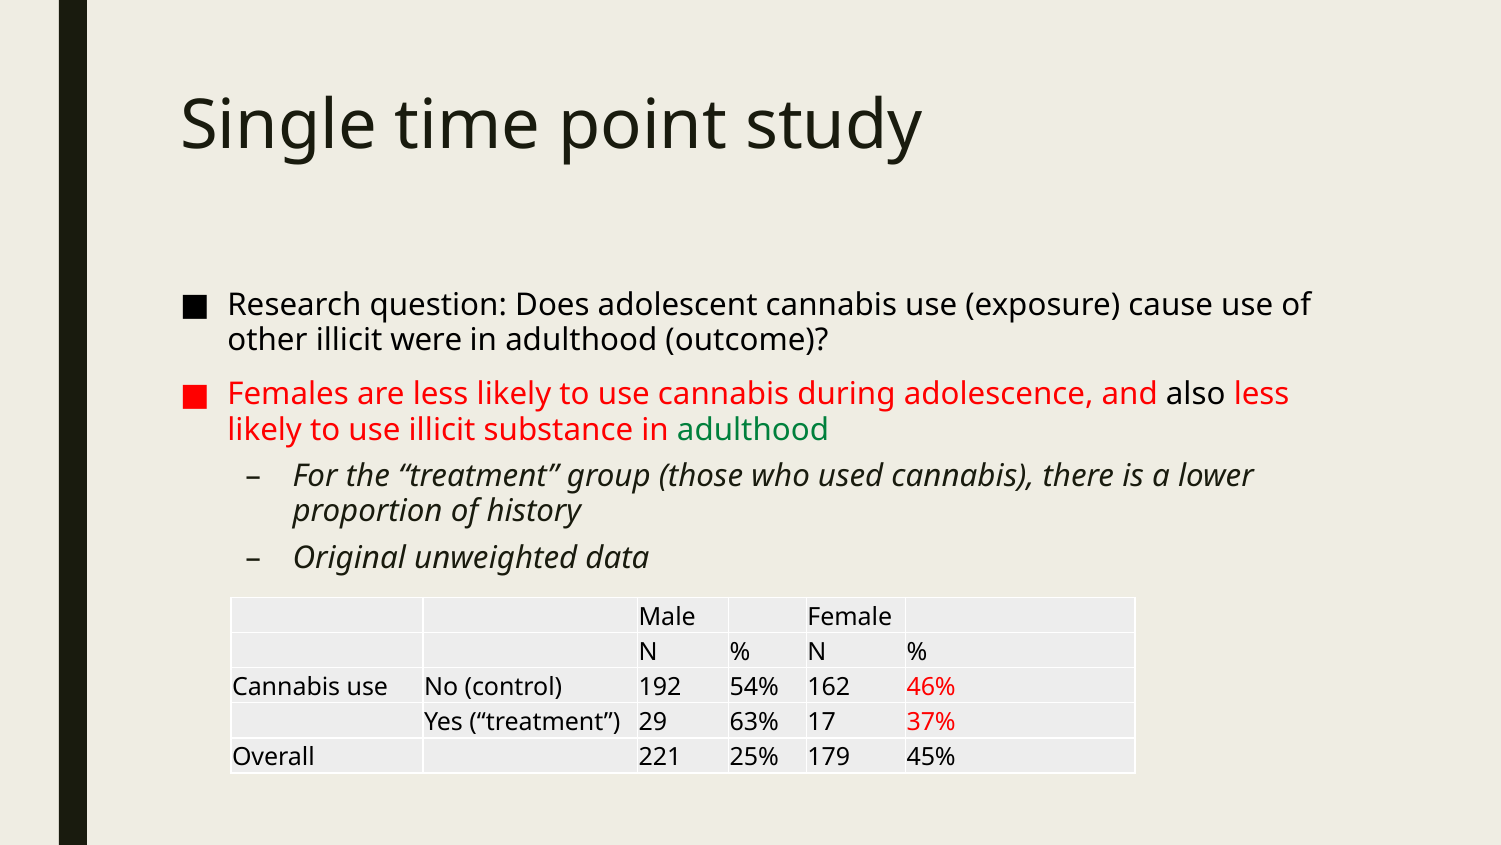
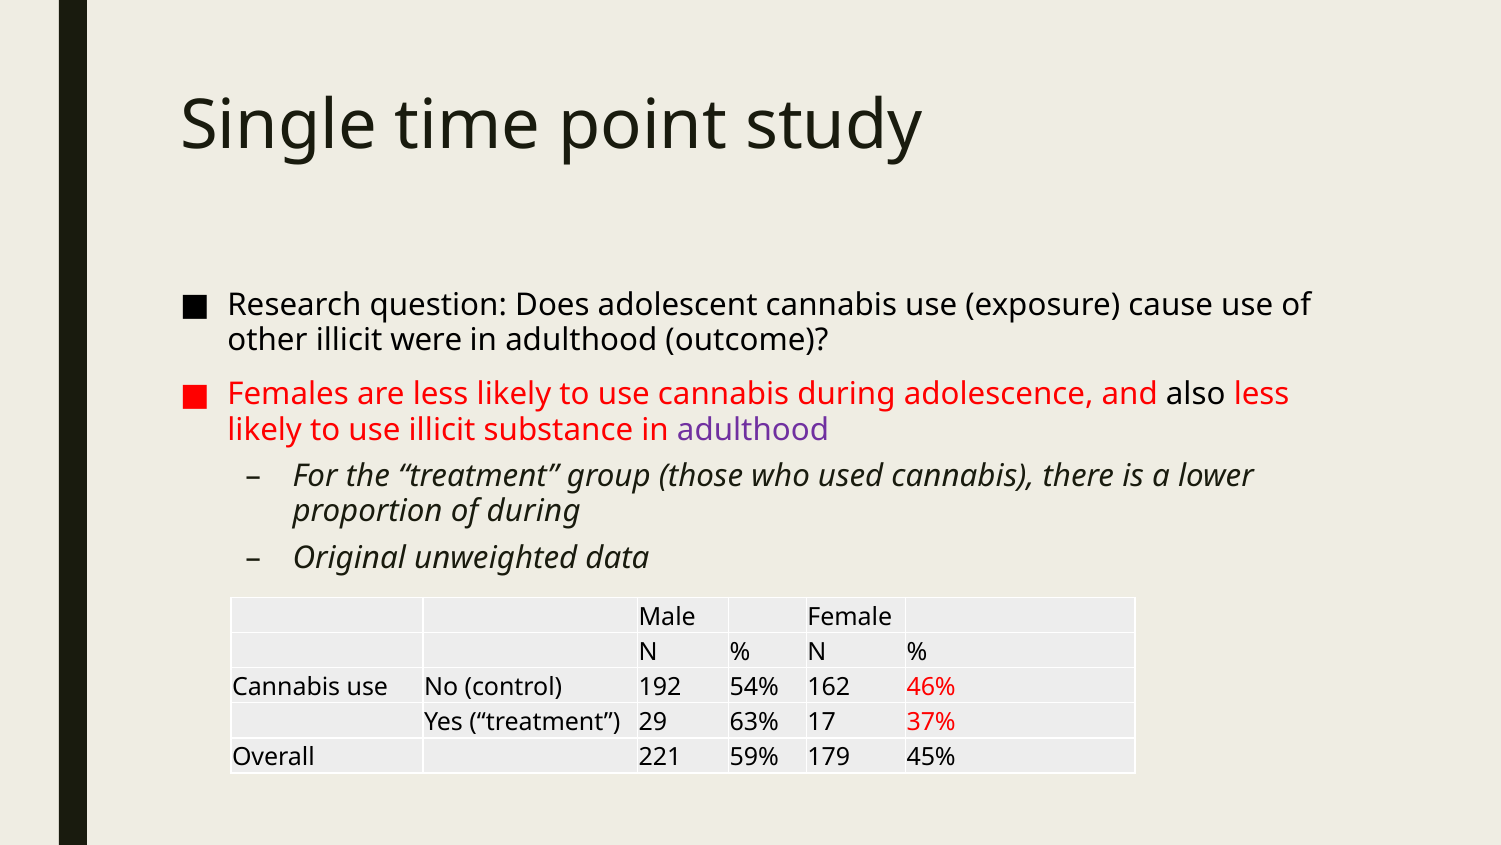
adulthood at (753, 430) colour: green -> purple
of history: history -> during
25%: 25% -> 59%
